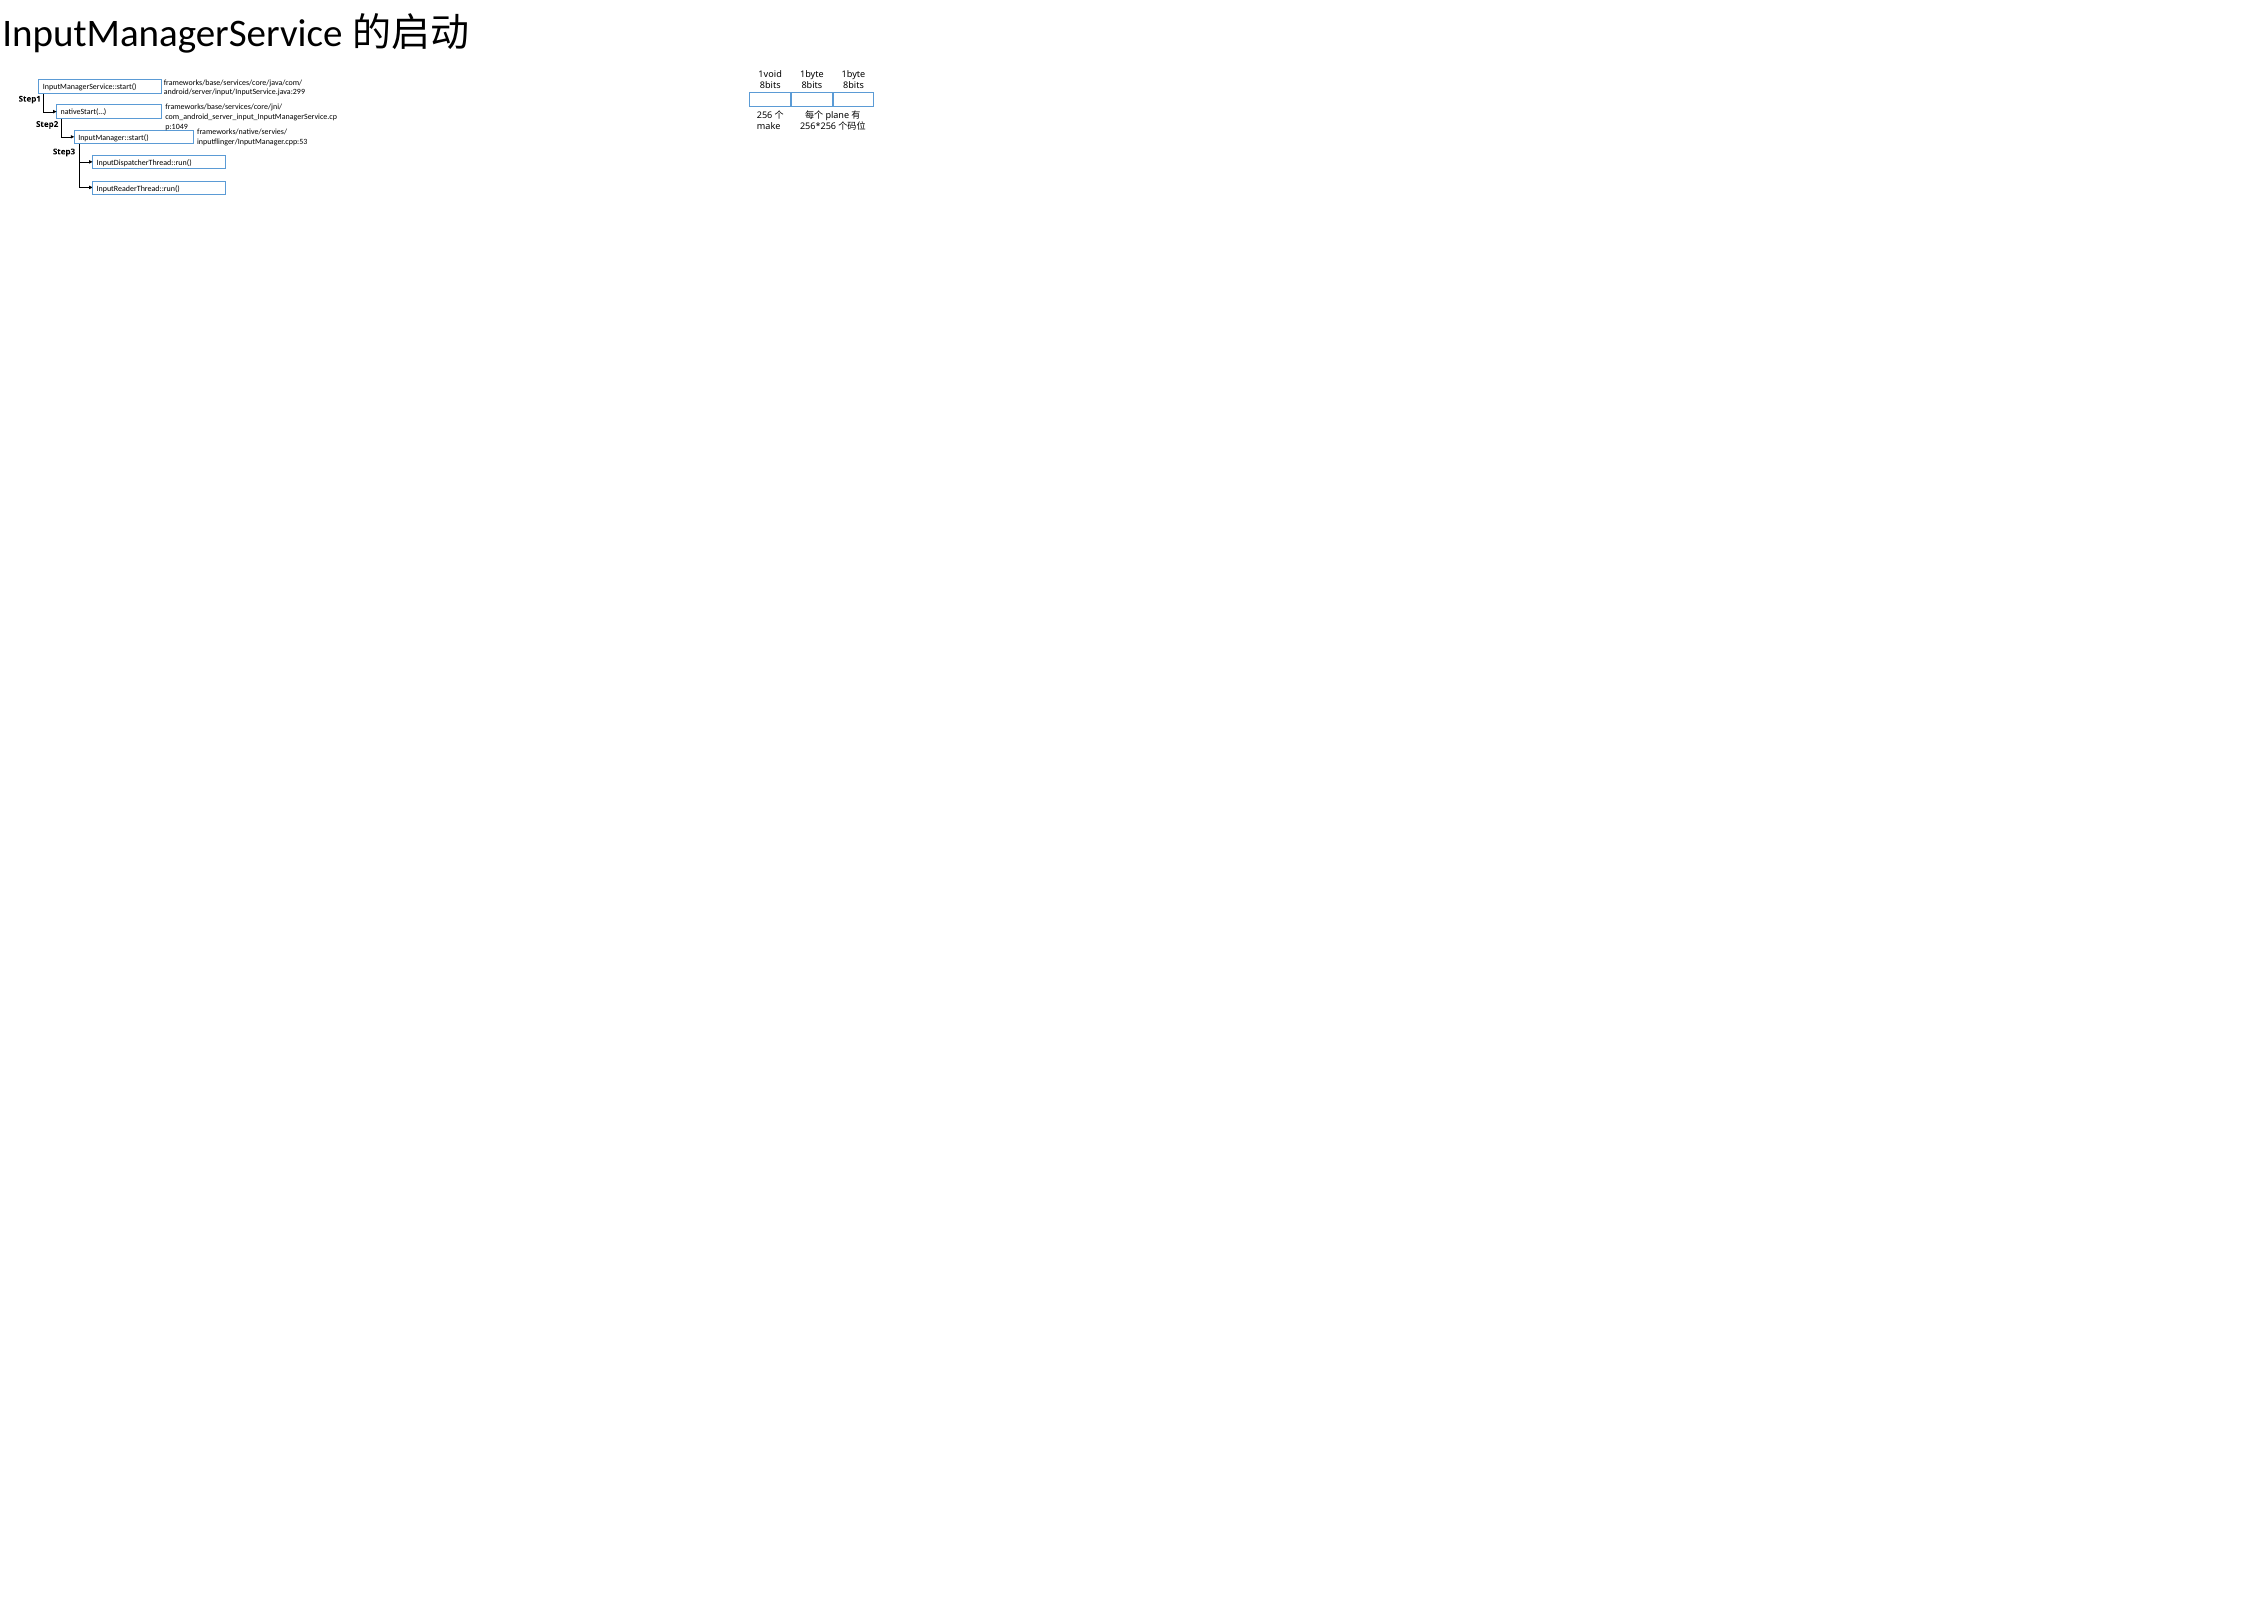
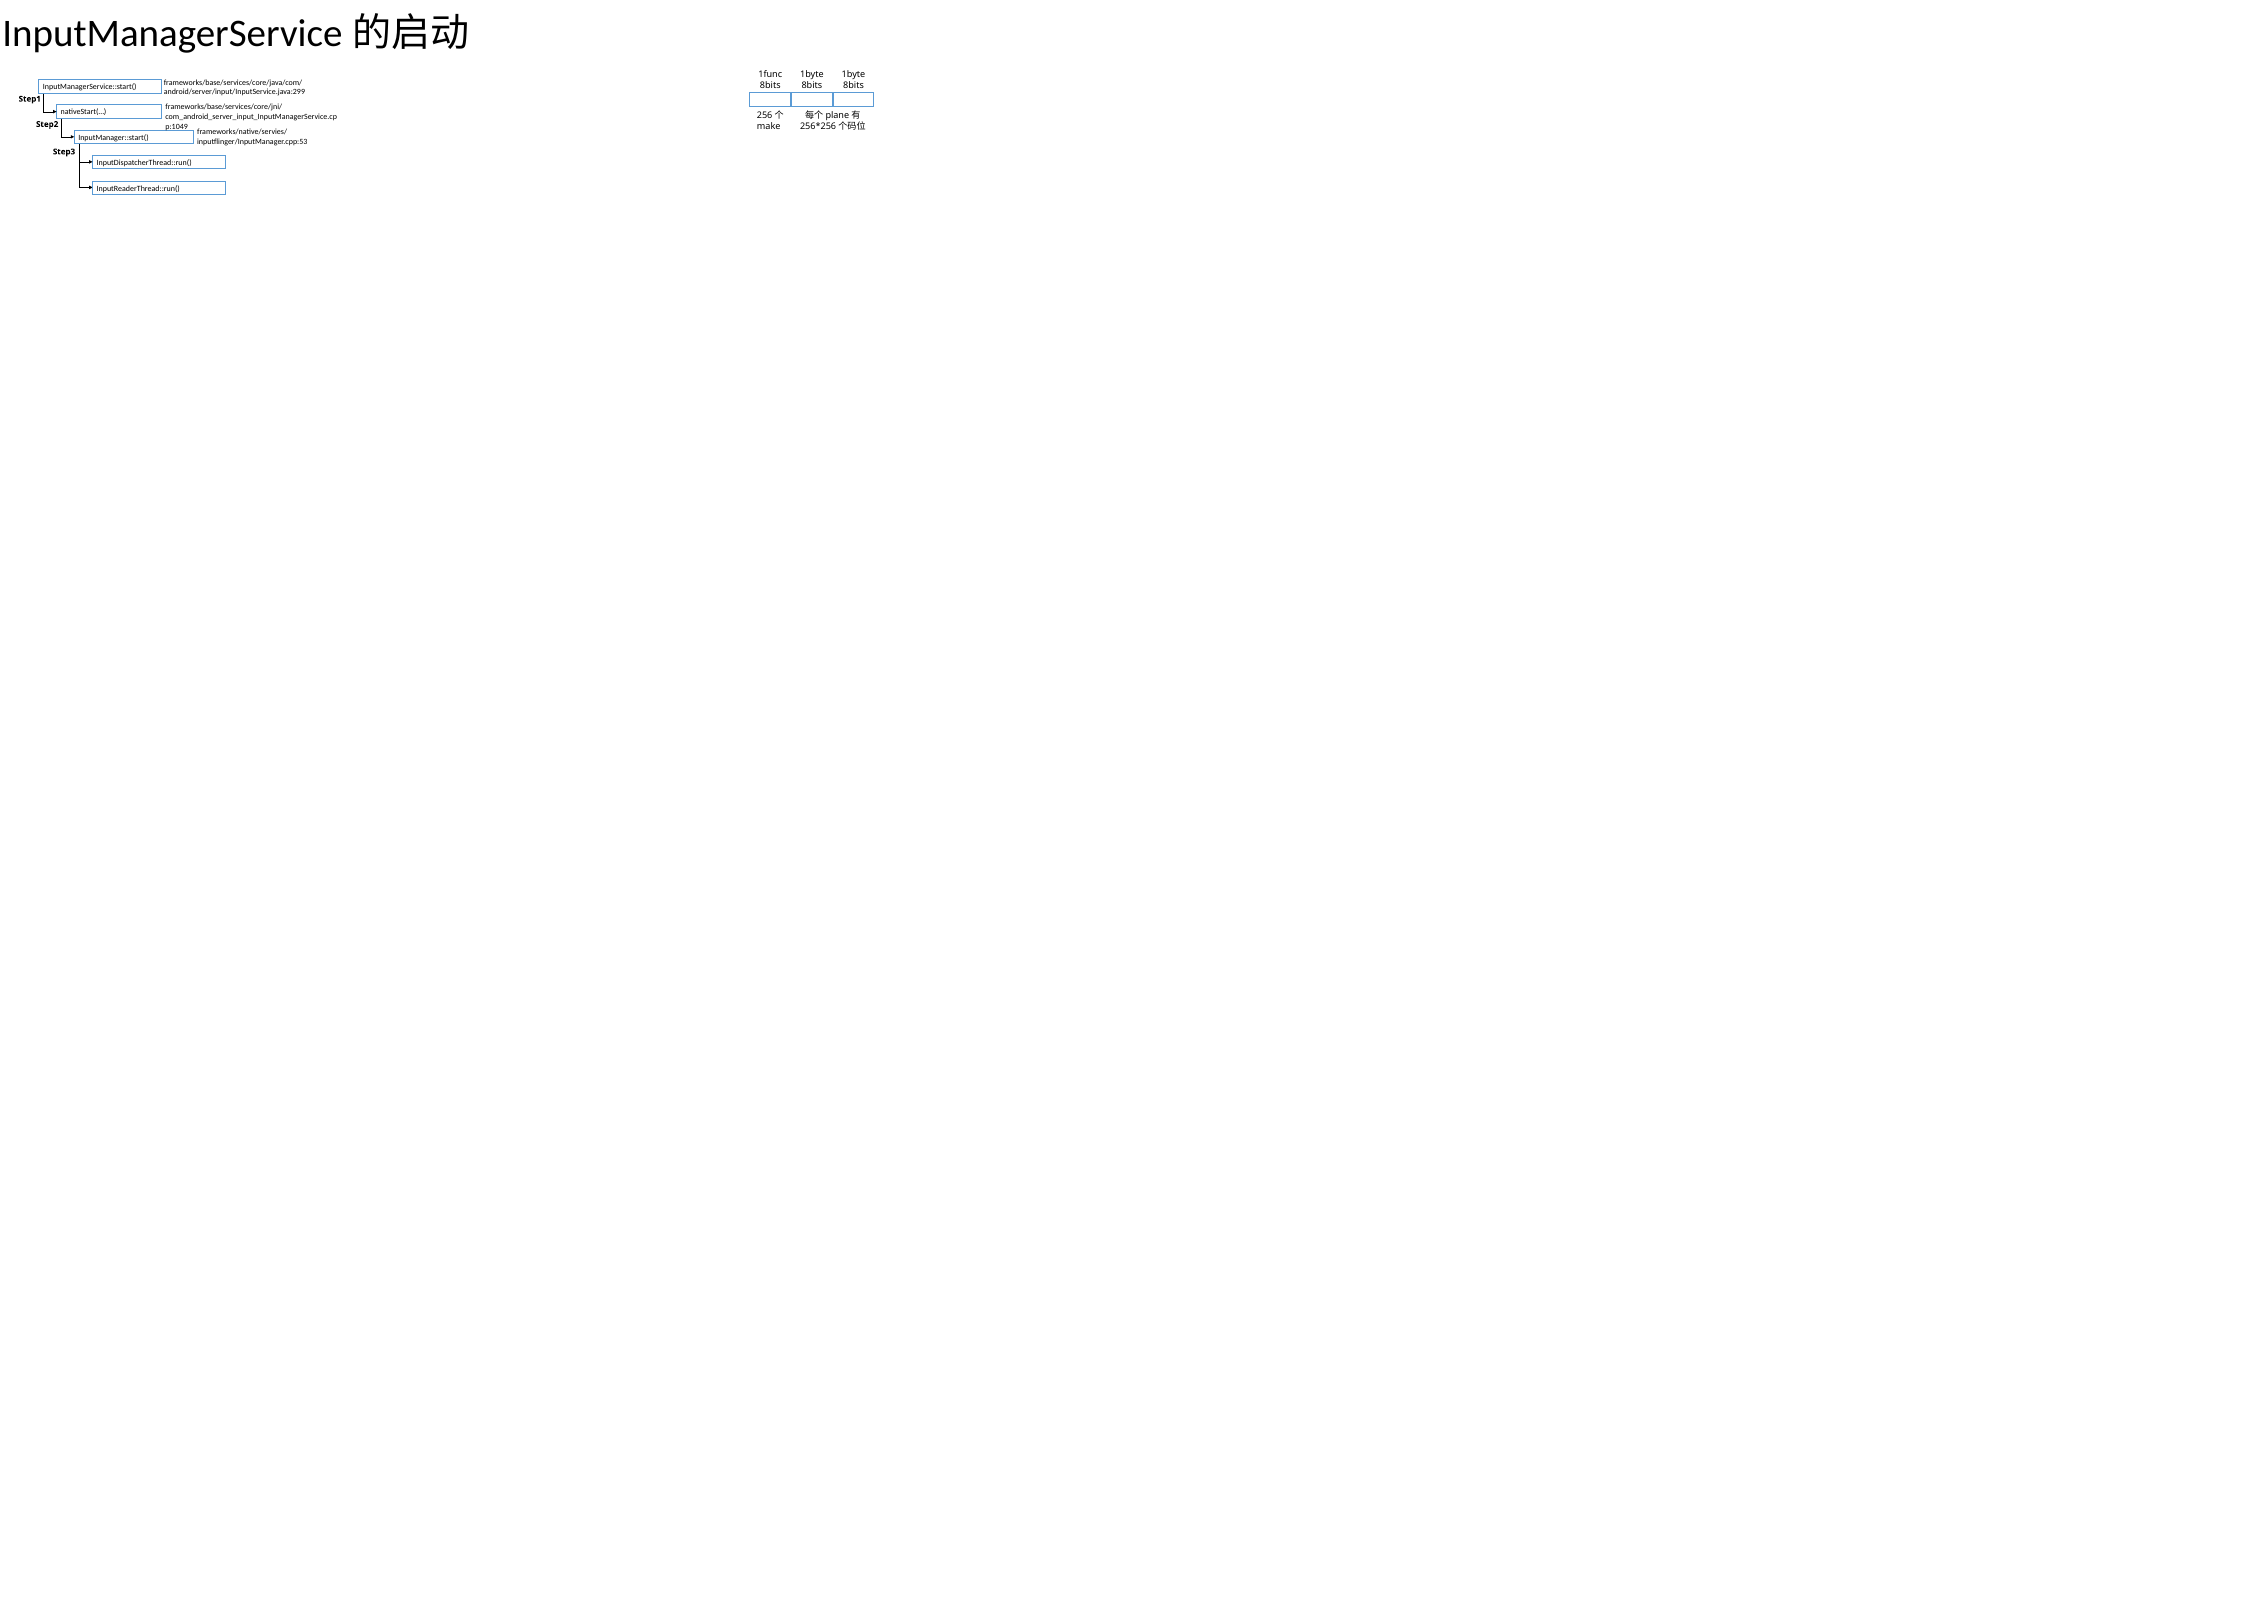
1void: 1void -> 1func
